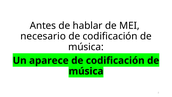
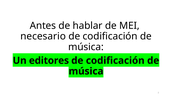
aparece: aparece -> editores
